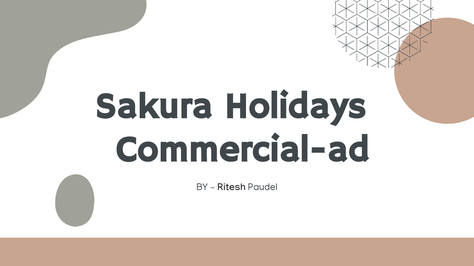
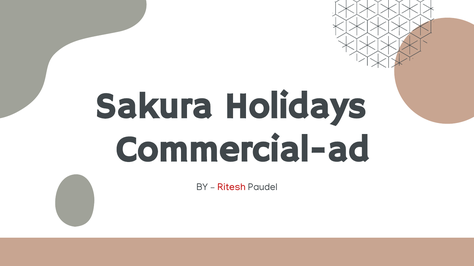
Ritesh colour: black -> red
